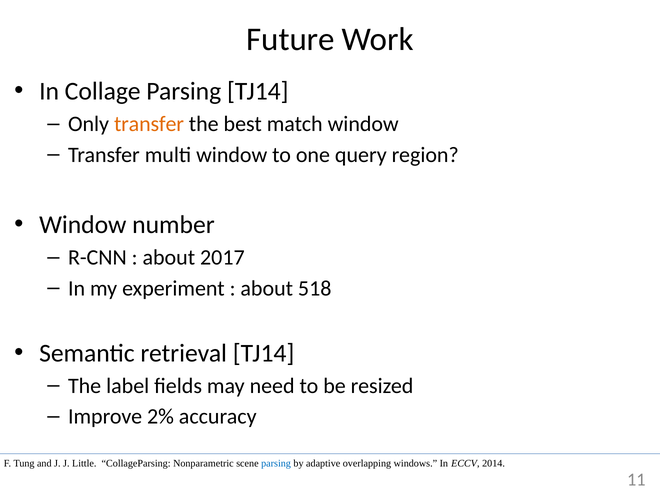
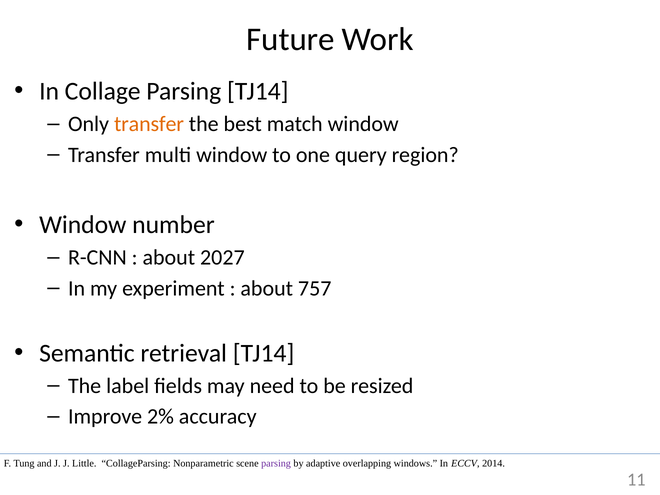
2017: 2017 -> 2027
518: 518 -> 757
parsing at (276, 464) colour: blue -> purple
